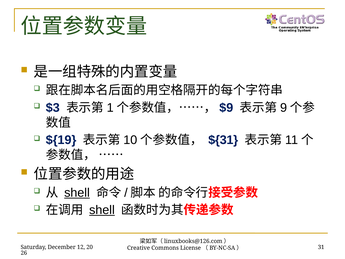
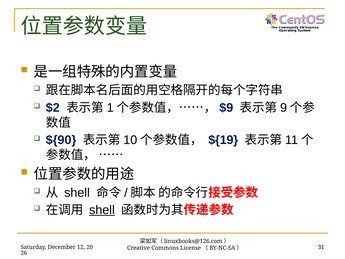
$3: $3 -> $2
${19: ${19 -> ${90
${31: ${31 -> ${19
shell at (77, 192) underline: present -> none
